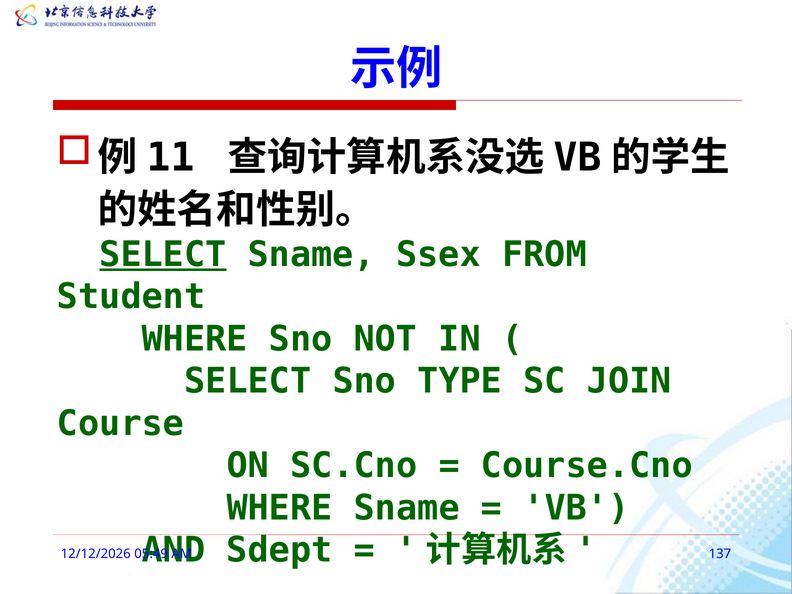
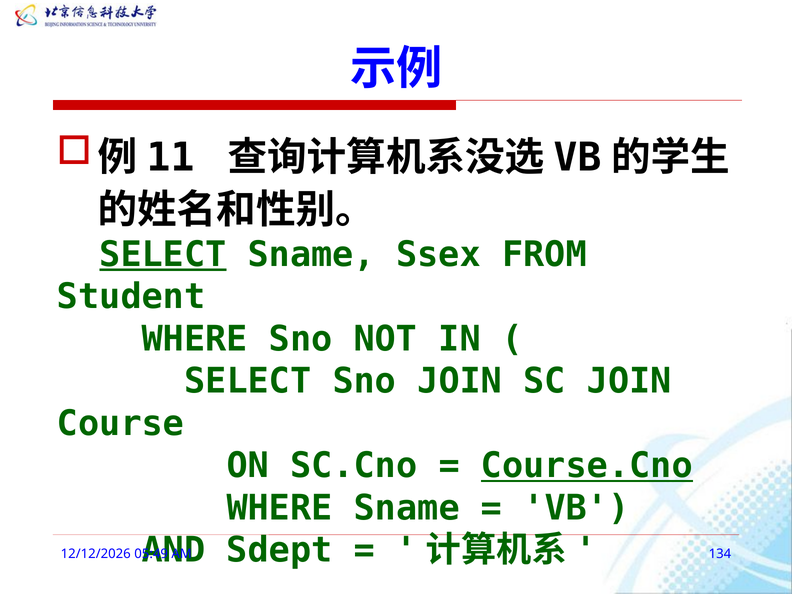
Sno TYPE: TYPE -> JOIN
Course.Cno underline: none -> present
137: 137 -> 134
